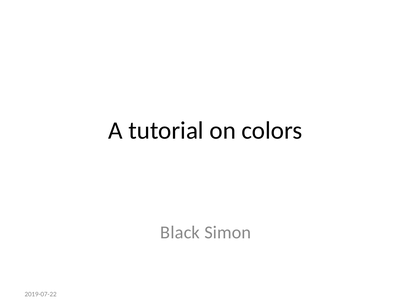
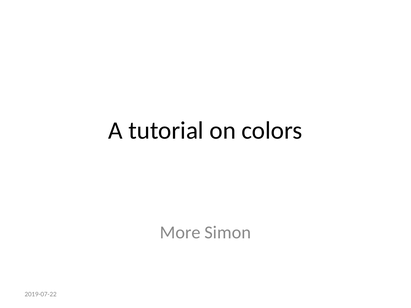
Black: Black -> More
